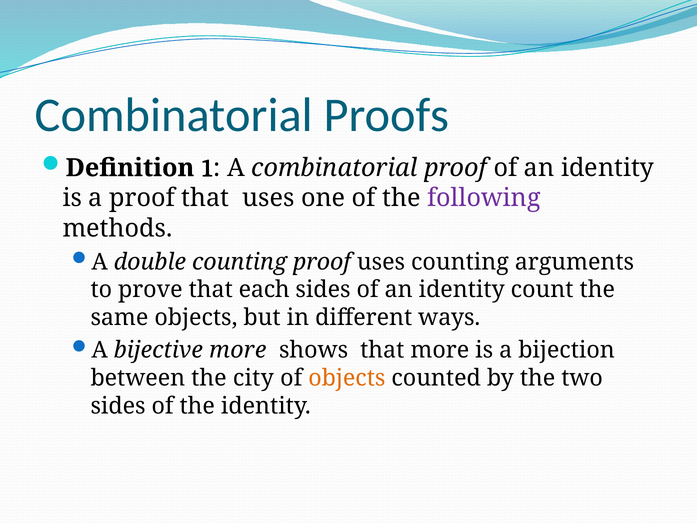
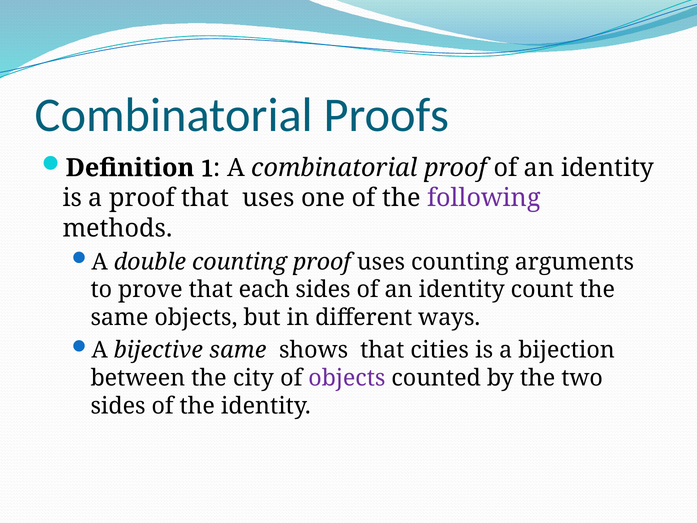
bijective more: more -> same
that more: more -> cities
objects at (347, 378) colour: orange -> purple
